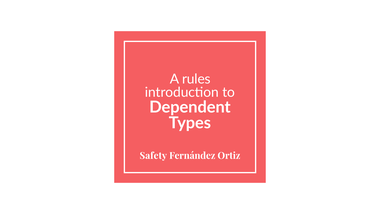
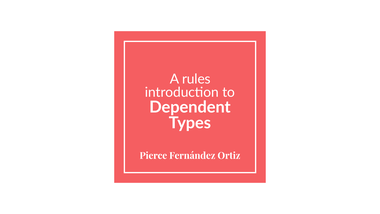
Safety: Safety -> Pierce
